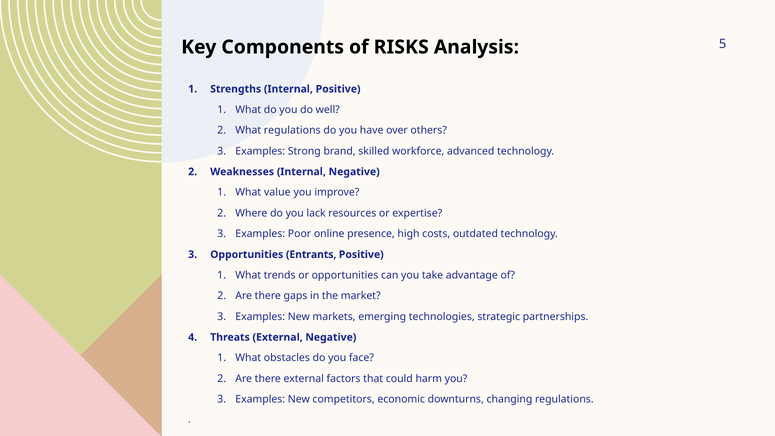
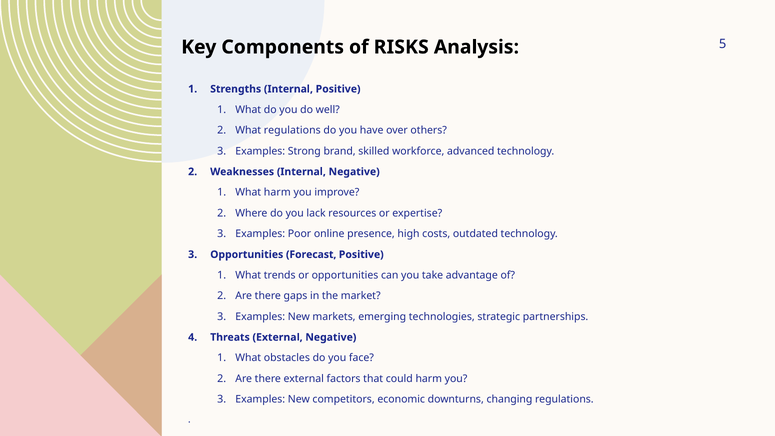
What value: value -> harm
Entrants: Entrants -> Forecast
